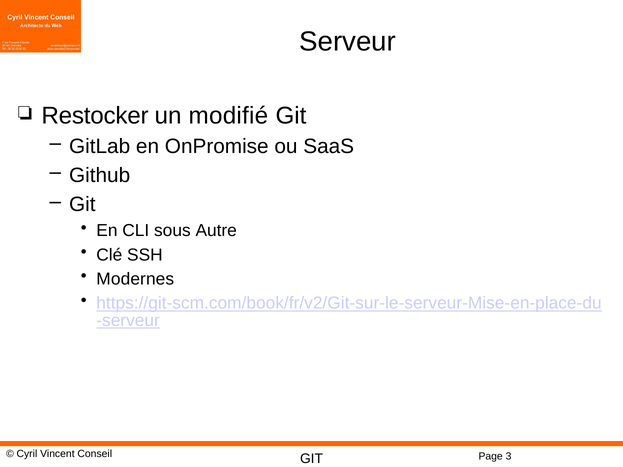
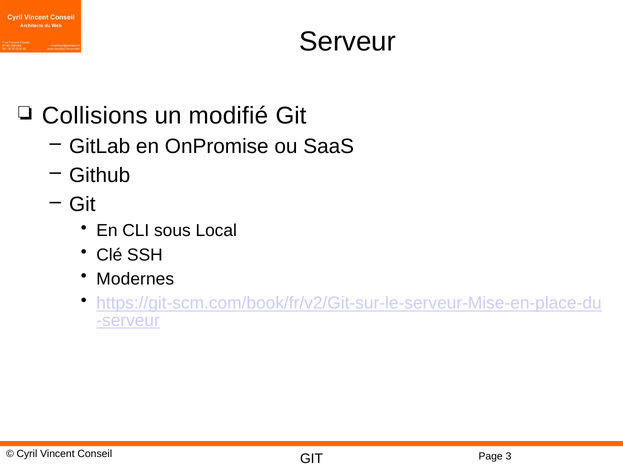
Restocker: Restocker -> Collisions
Autre: Autre -> Local
